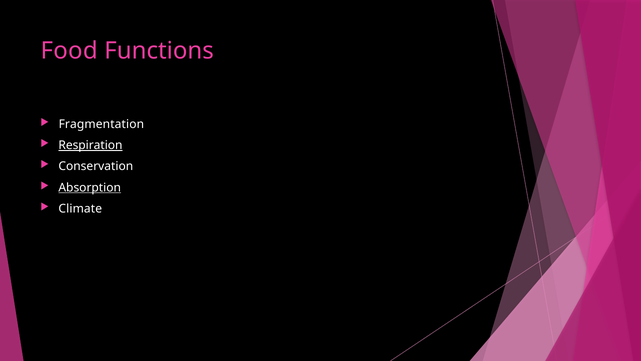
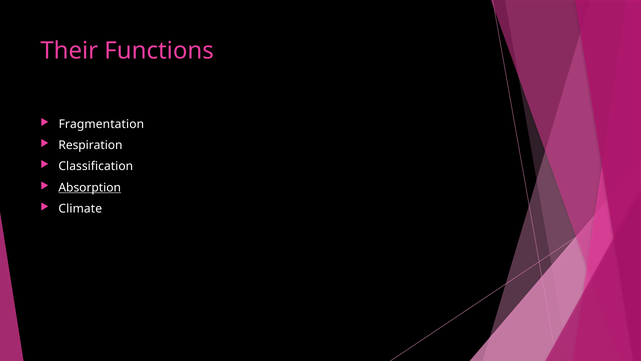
Food: Food -> Their
Respiration underline: present -> none
Conservation: Conservation -> Classification
